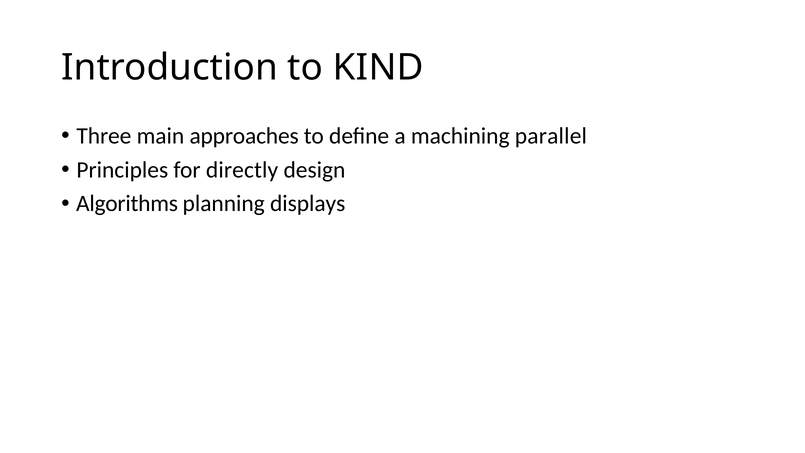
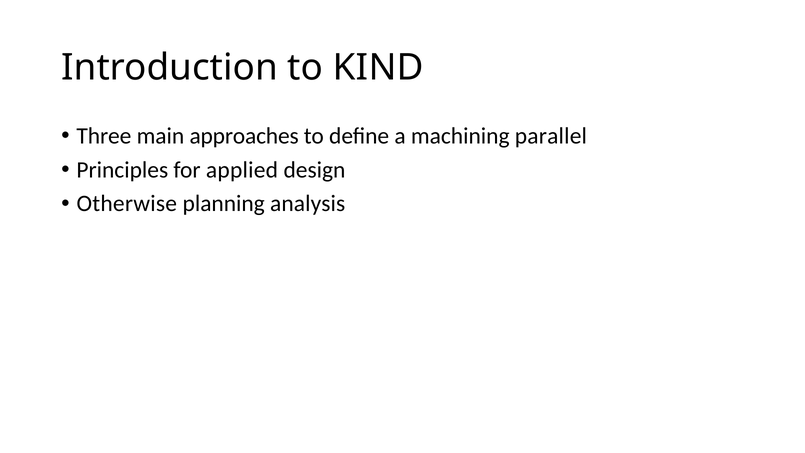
directly: directly -> applied
Algorithms: Algorithms -> Otherwise
displays: displays -> analysis
